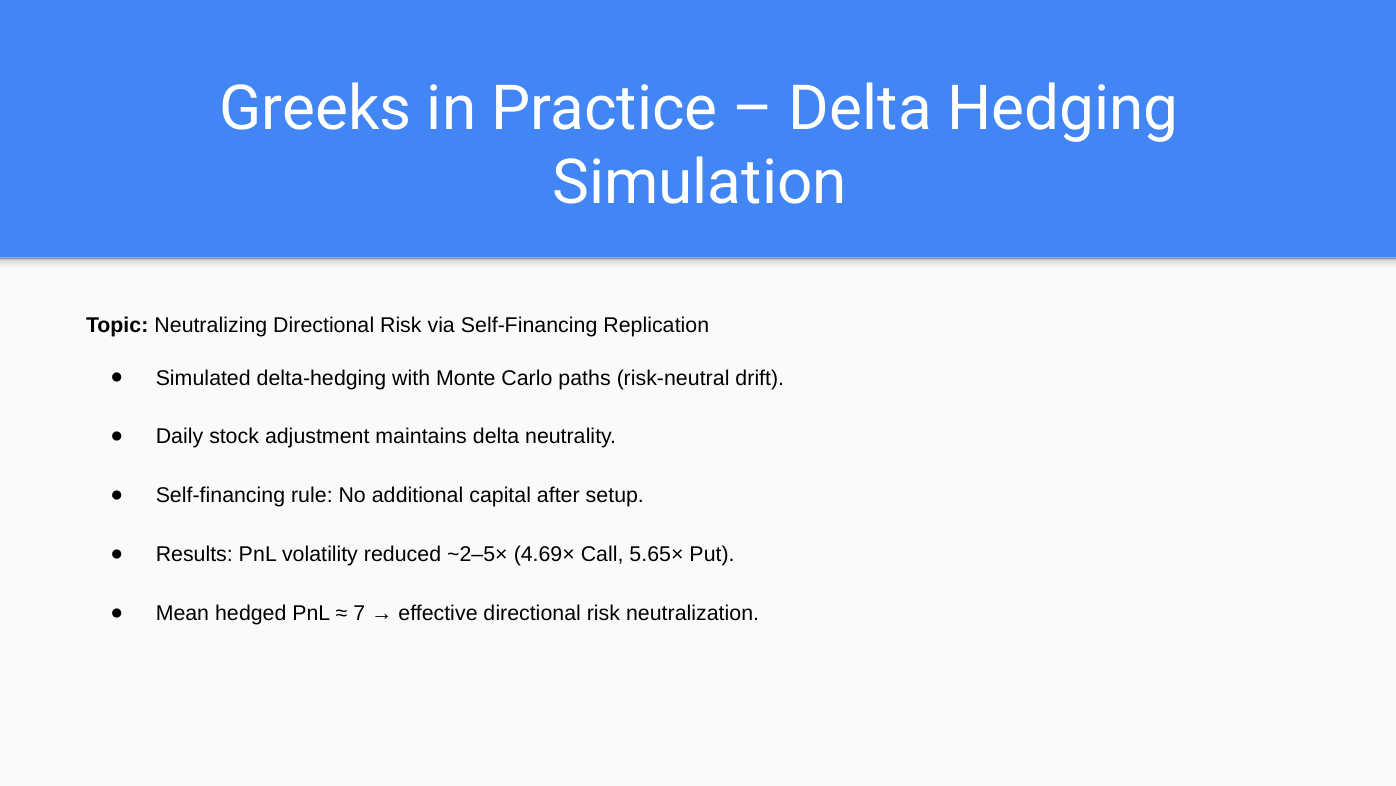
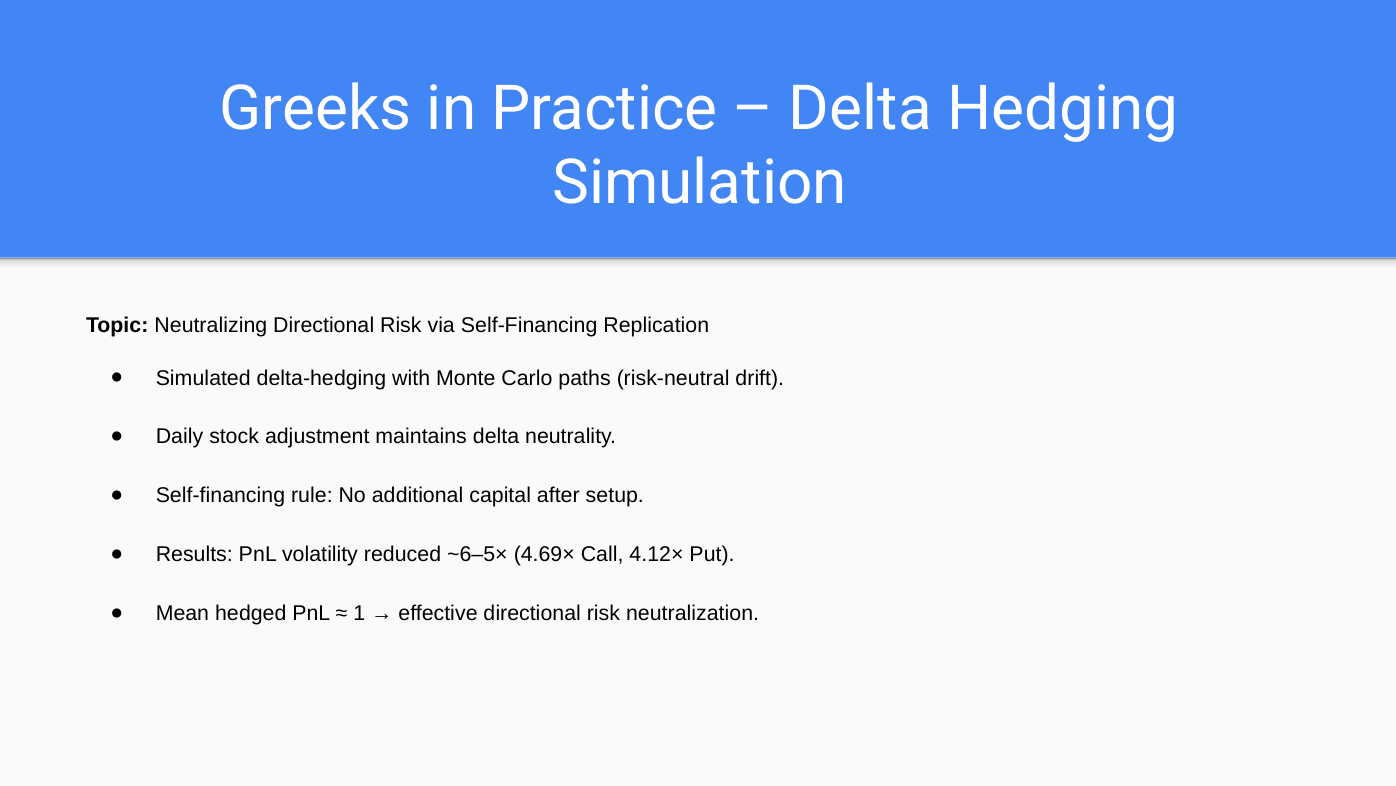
~2–5×: ~2–5× -> ~6–5×
5.65×: 5.65× -> 4.12×
7: 7 -> 1
